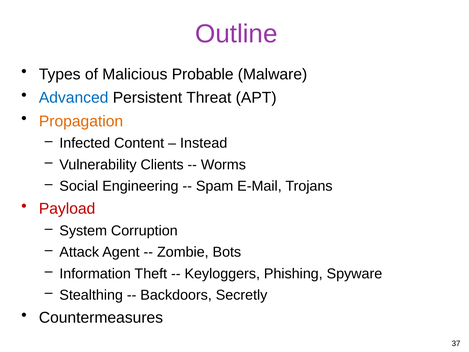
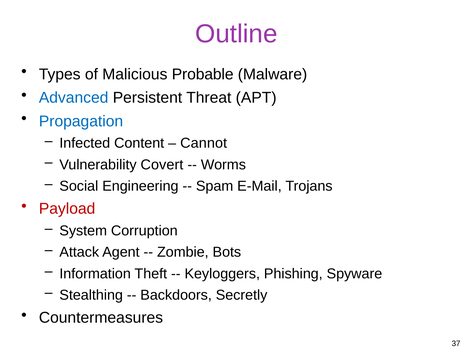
Propagation colour: orange -> blue
Instead: Instead -> Cannot
Clients: Clients -> Covert
